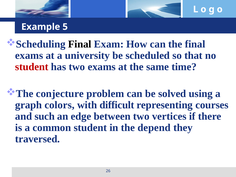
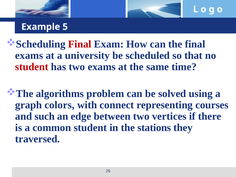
Final at (80, 44) colour: black -> red
conjecture: conjecture -> algorithms
difficult: difficult -> connect
depend: depend -> stations
